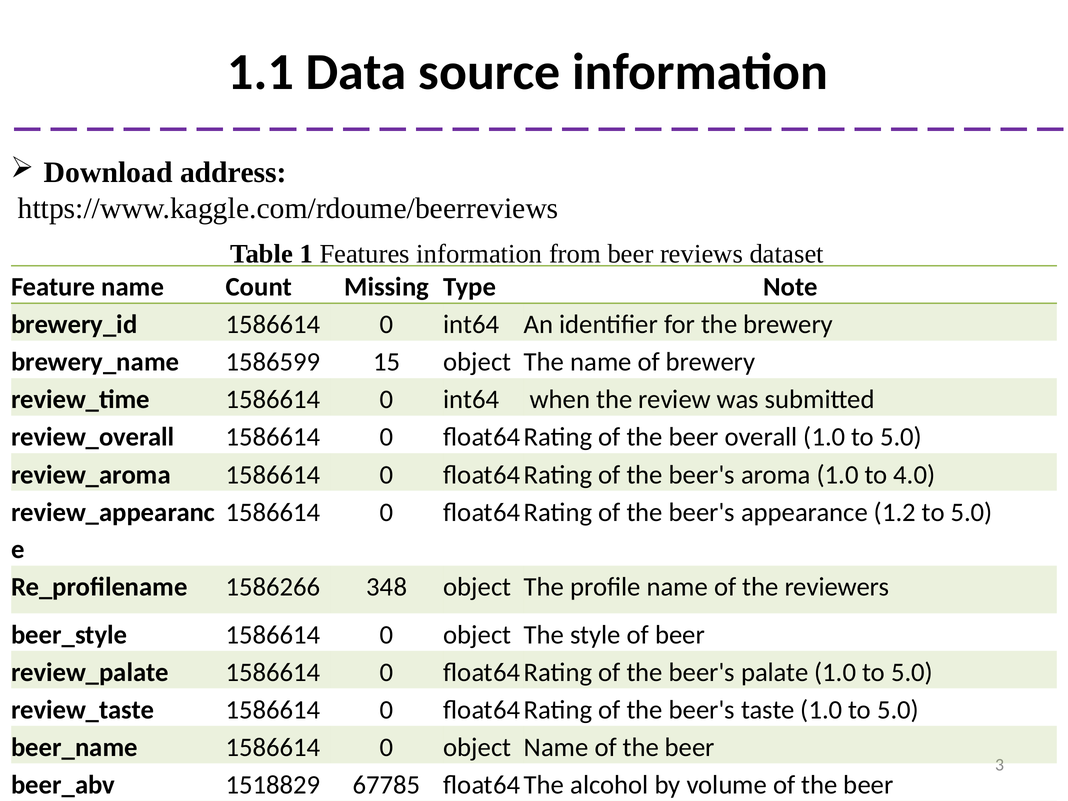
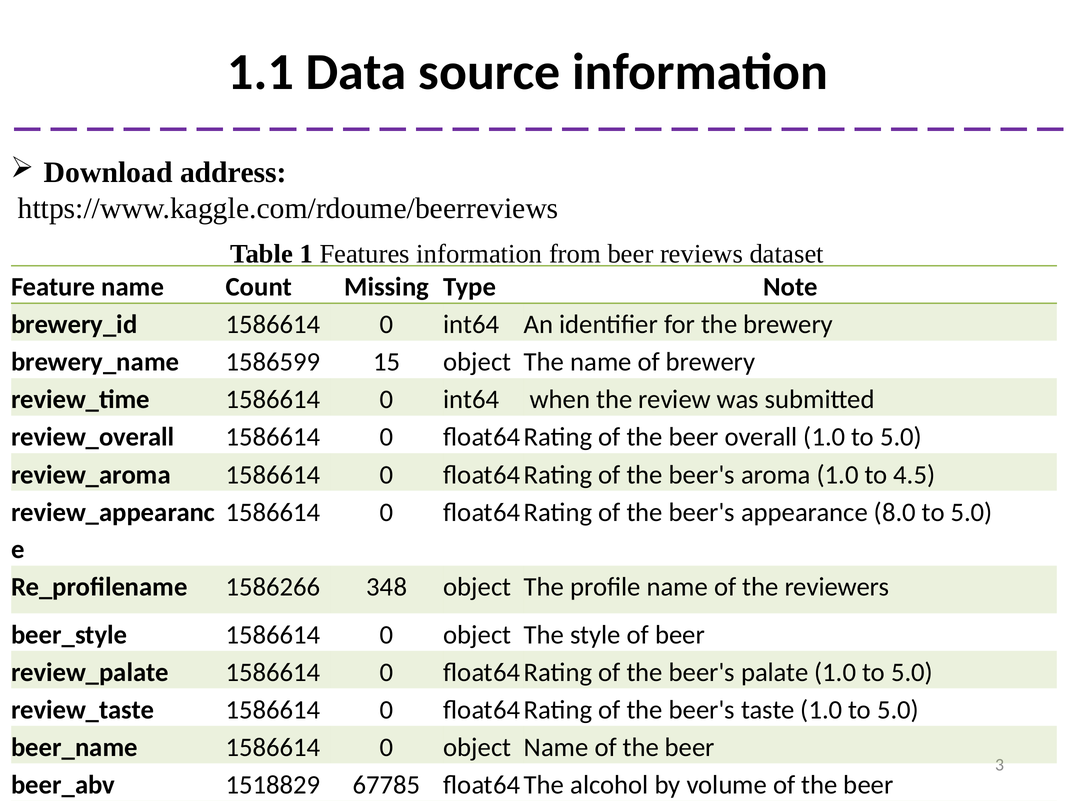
4.0: 4.0 -> 4.5
1.2: 1.2 -> 8.0
